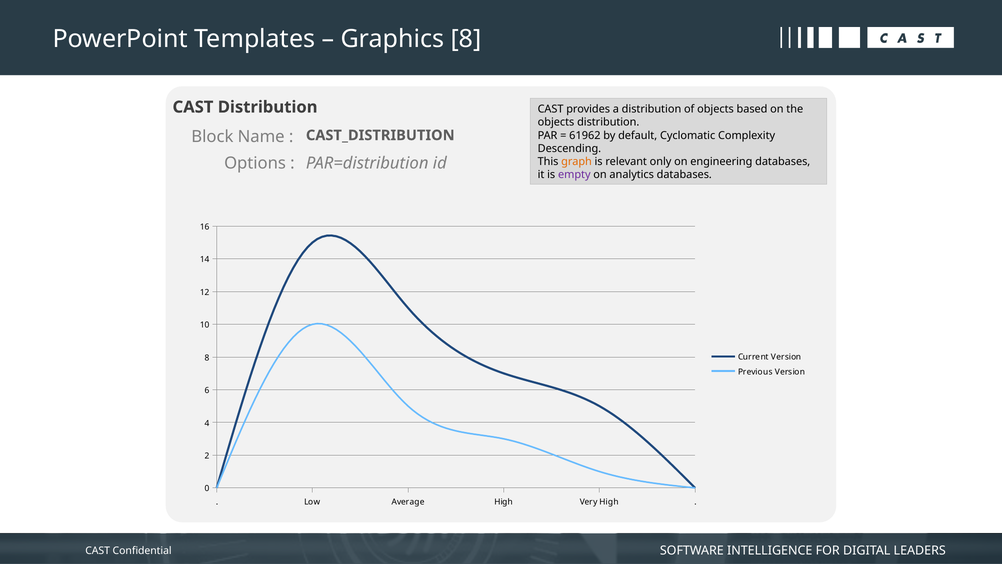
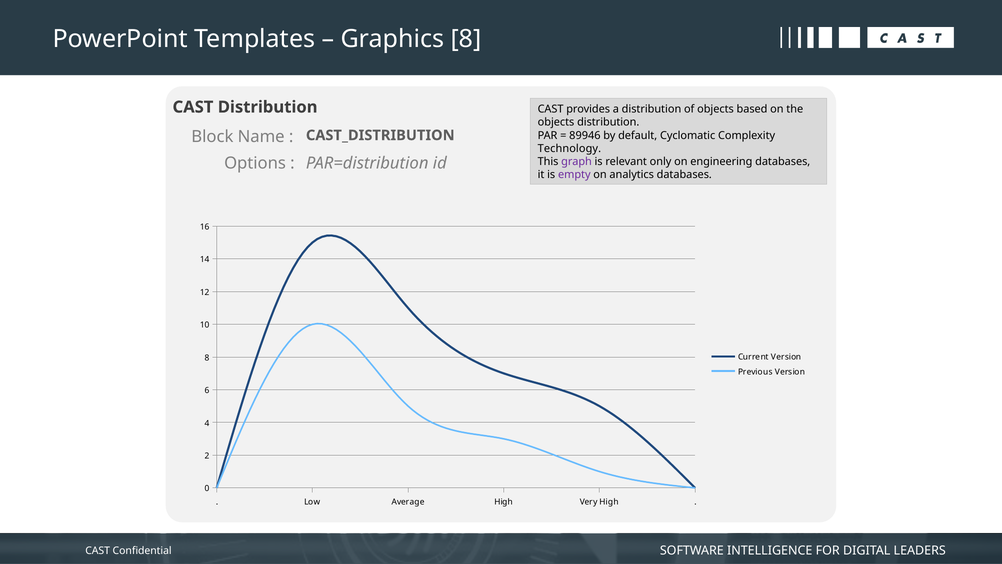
61962: 61962 -> 89946
Descending: Descending -> Technology
graph colour: orange -> purple
